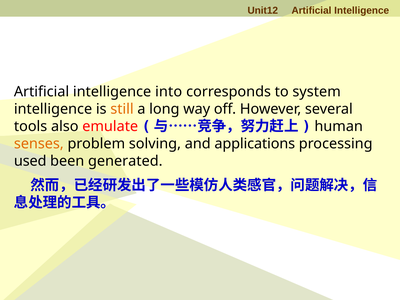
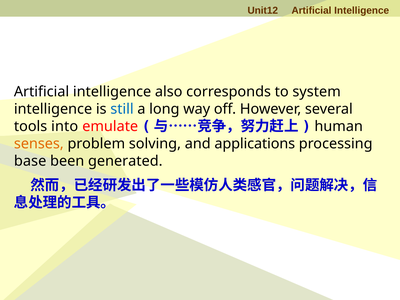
into: into -> also
still colour: orange -> blue
also: also -> into
used: used -> base
